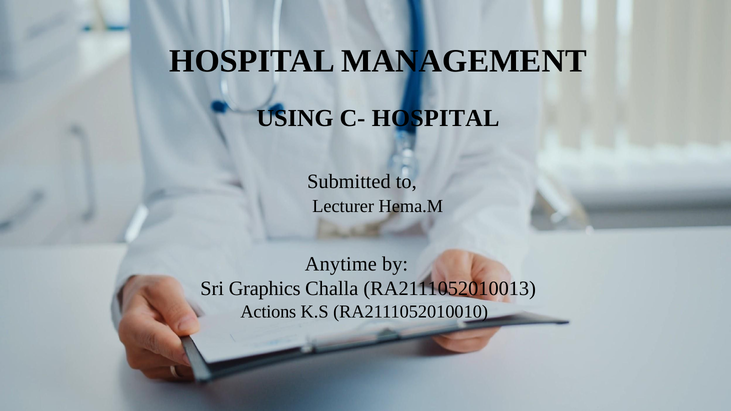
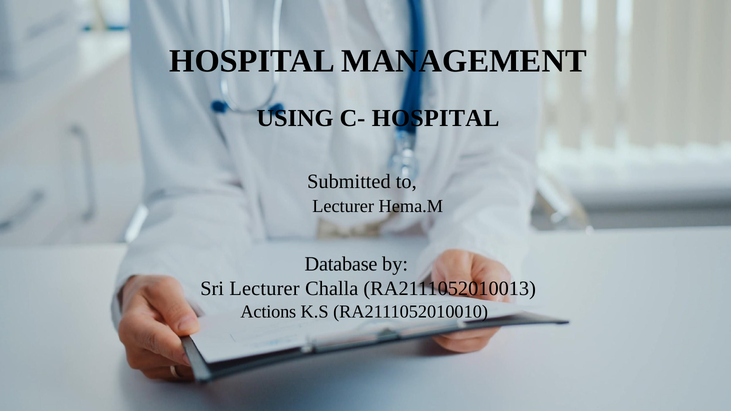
Anytime: Anytime -> Database
Sri Graphics: Graphics -> Lecturer
